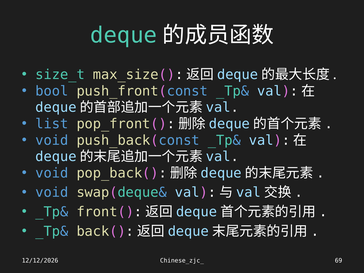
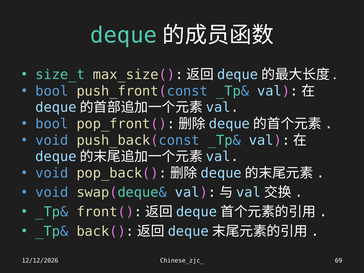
list at (52, 124): list -> bool
